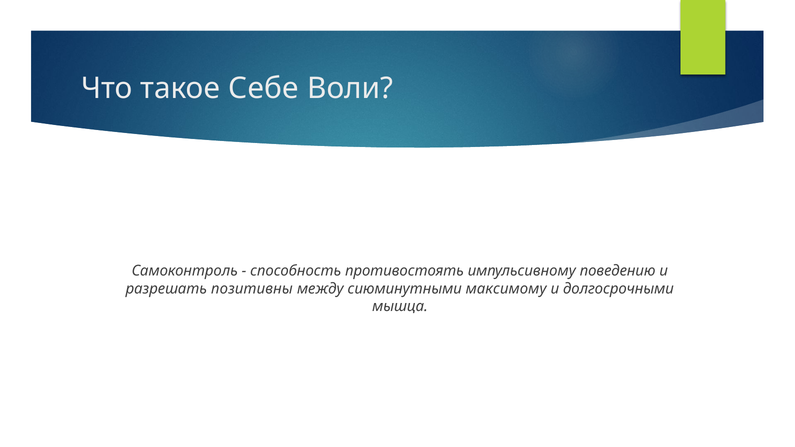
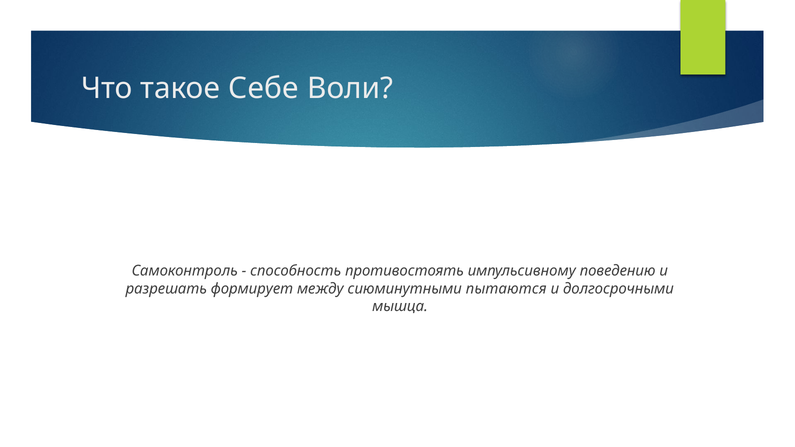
позитивны: позитивны -> формирует
максимому: максимому -> пытаются
